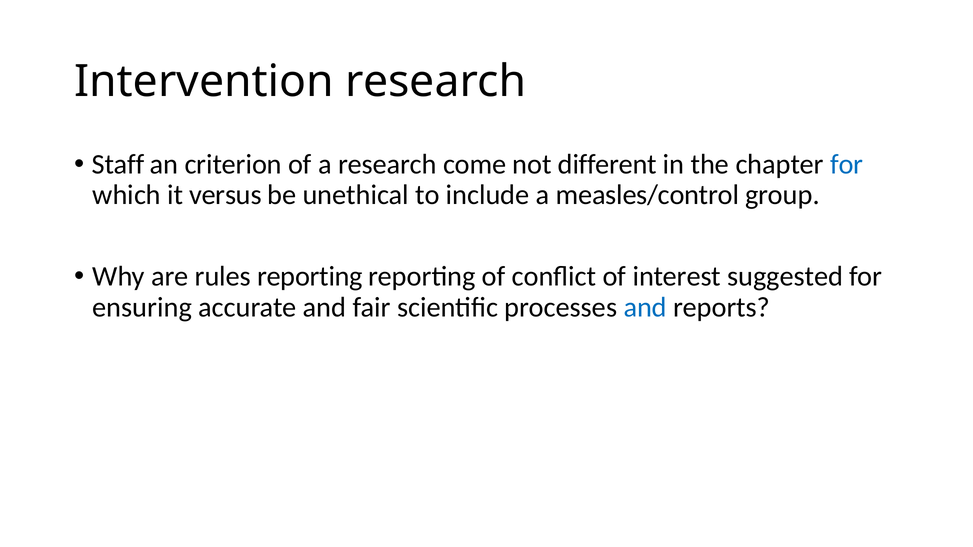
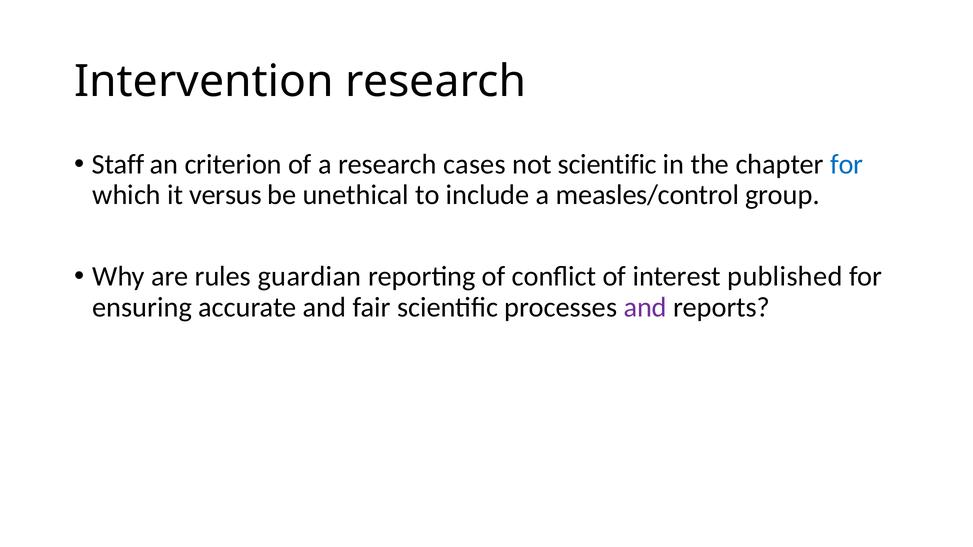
come: come -> cases
not different: different -> scientific
rules reporting: reporting -> guardian
suggested: suggested -> published
and at (645, 307) colour: blue -> purple
